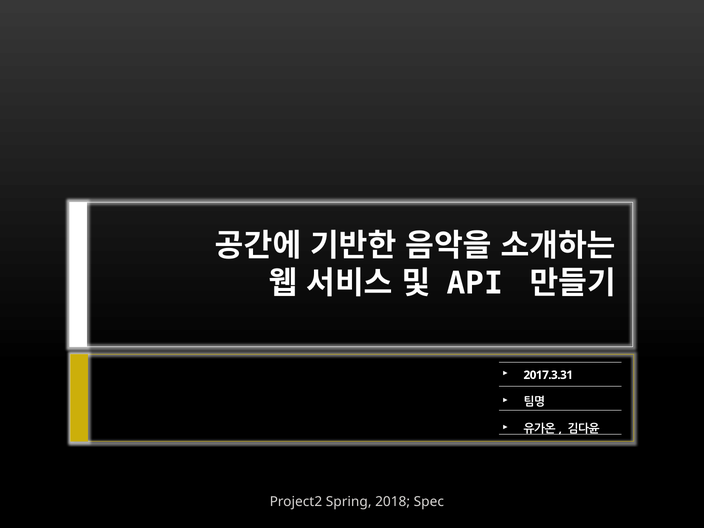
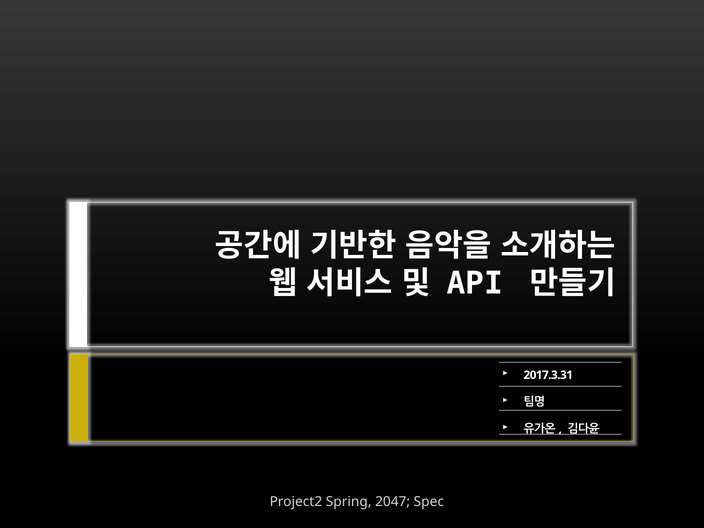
2018: 2018 -> 2047
